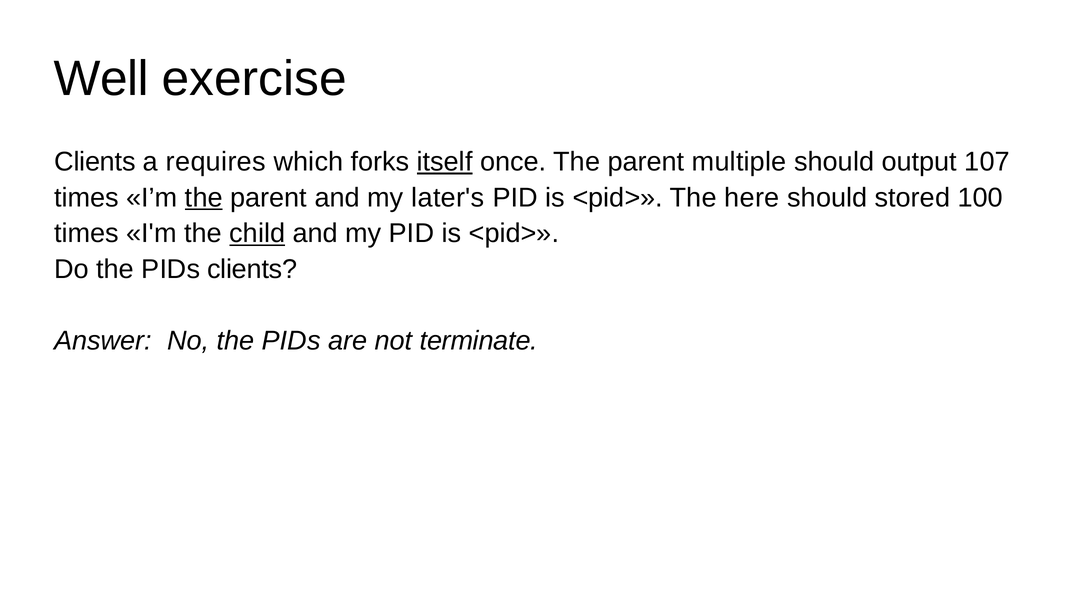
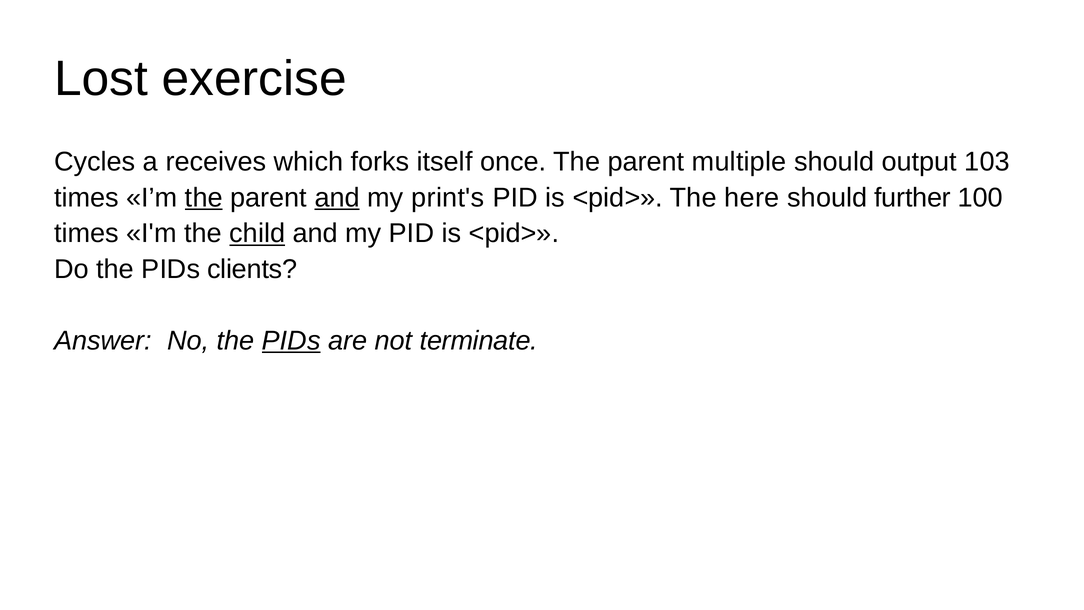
Well: Well -> Lost
Clients at (95, 162): Clients -> Cycles
requires: requires -> receives
itself underline: present -> none
107: 107 -> 103
and at (337, 198) underline: none -> present
later's: later's -> print's
stored: stored -> further
PIDs at (291, 341) underline: none -> present
